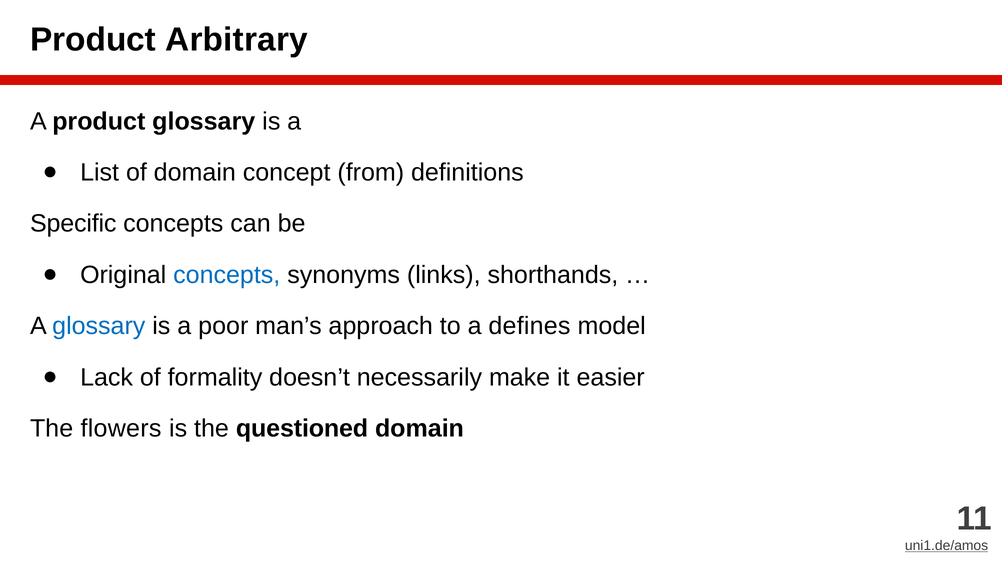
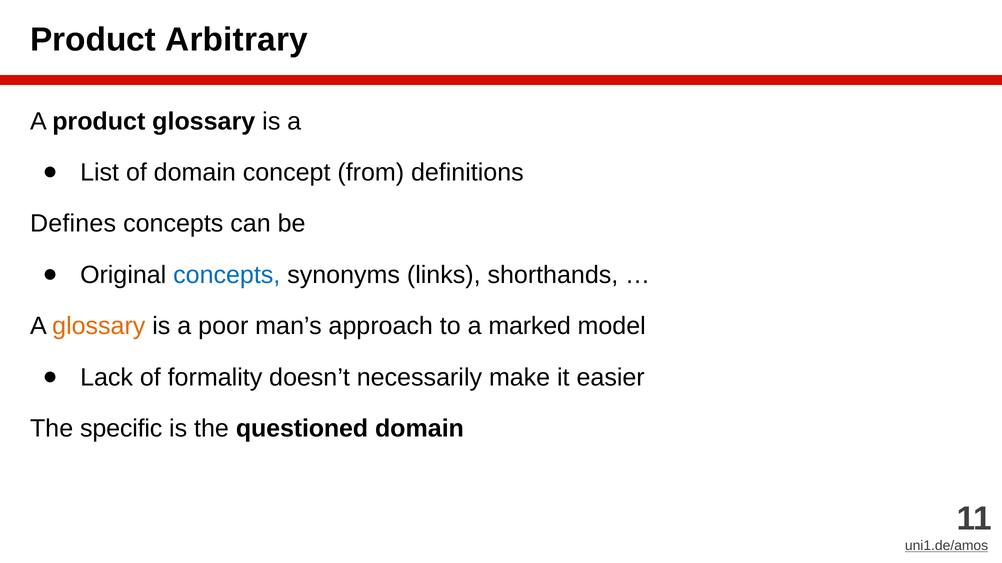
Specific: Specific -> Defines
glossary at (99, 326) colour: blue -> orange
defines: defines -> marked
flowers: flowers -> specific
